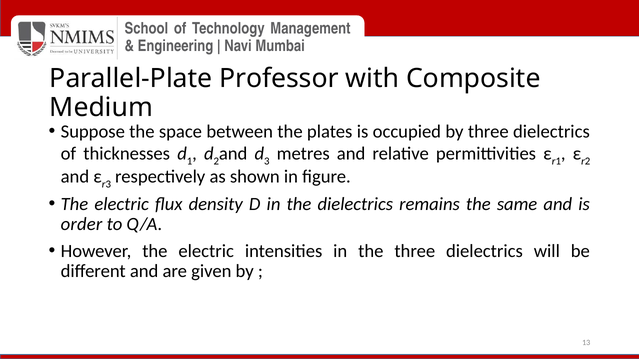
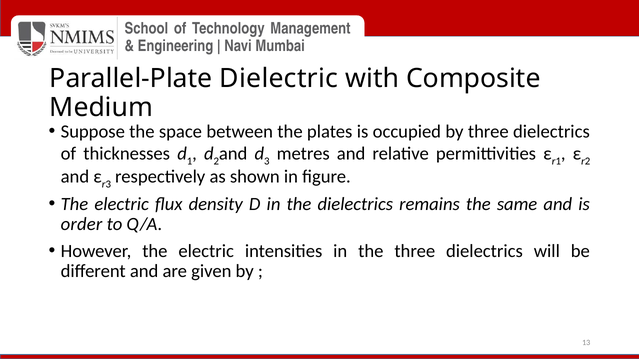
Professor: Professor -> Dielectric
